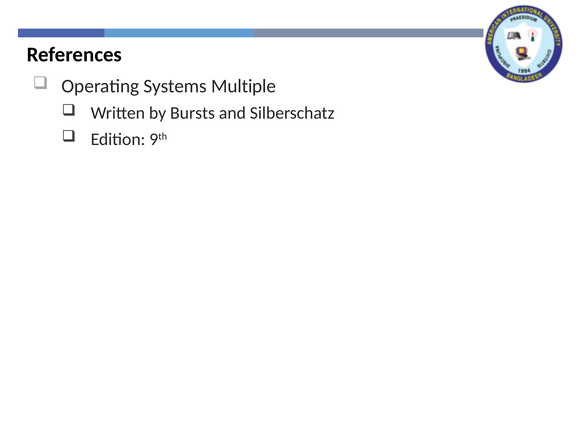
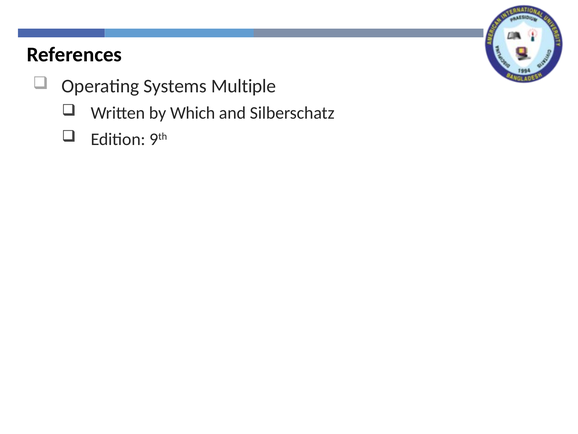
Bursts: Bursts -> Which
